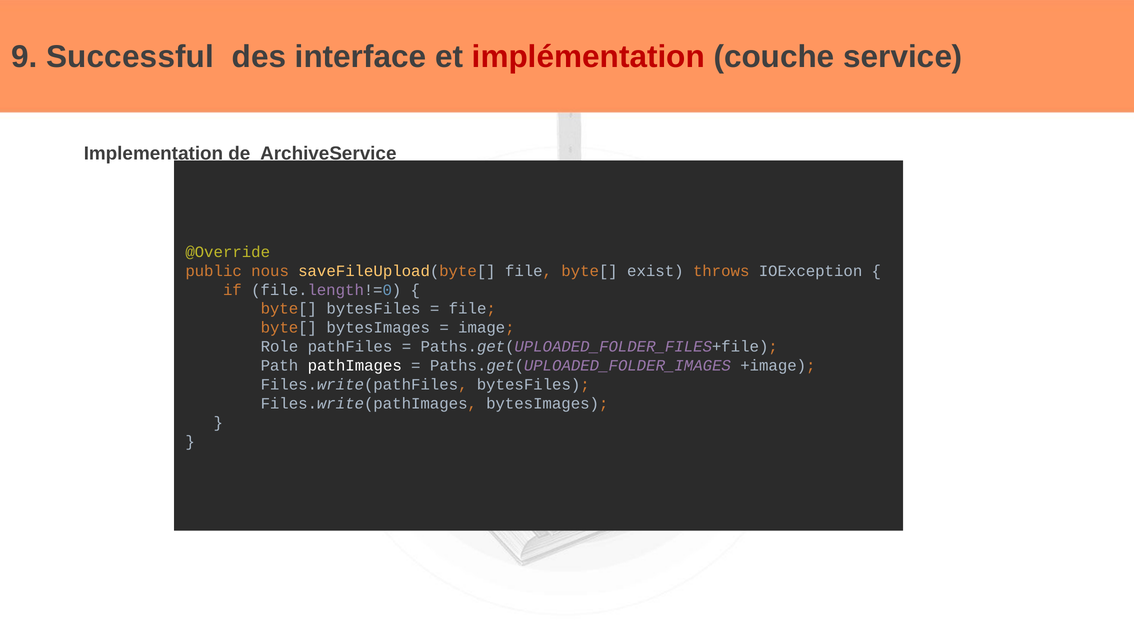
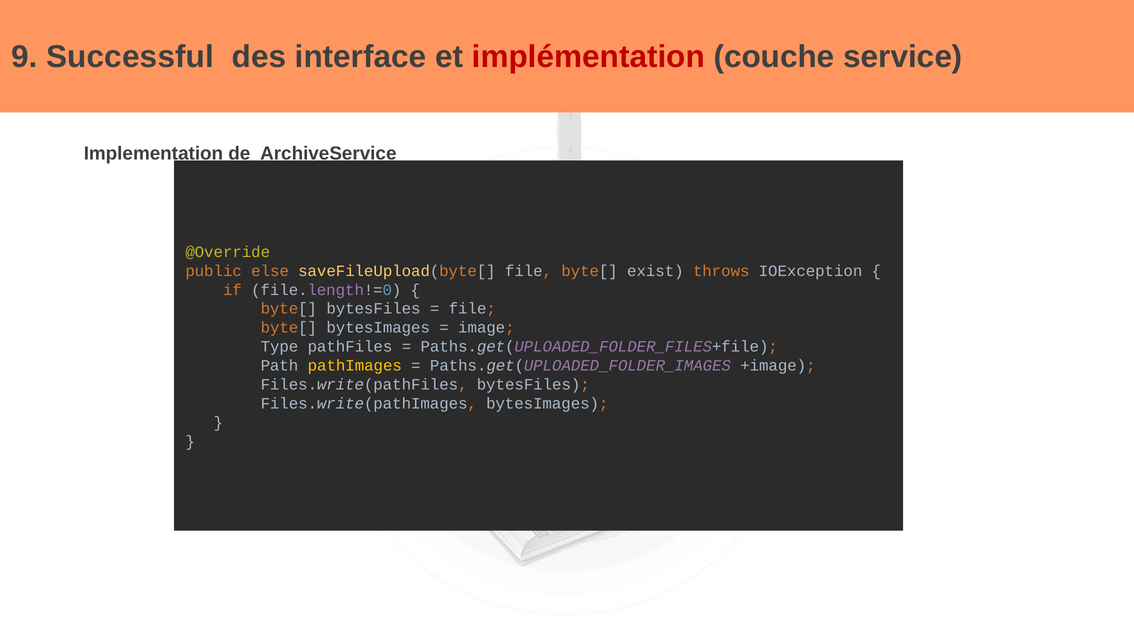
nous: nous -> else
Role: Role -> Type
pathImages colour: white -> yellow
